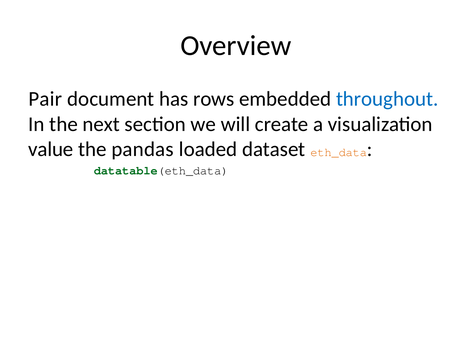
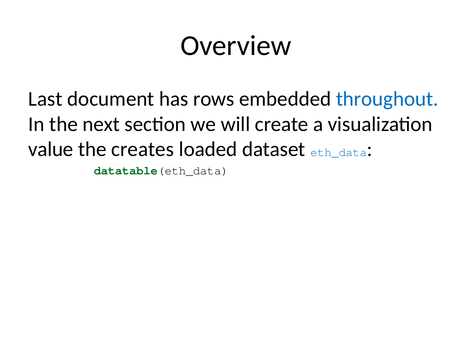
Pair: Pair -> Last
pandas: pandas -> creates
eth_data colour: orange -> blue
